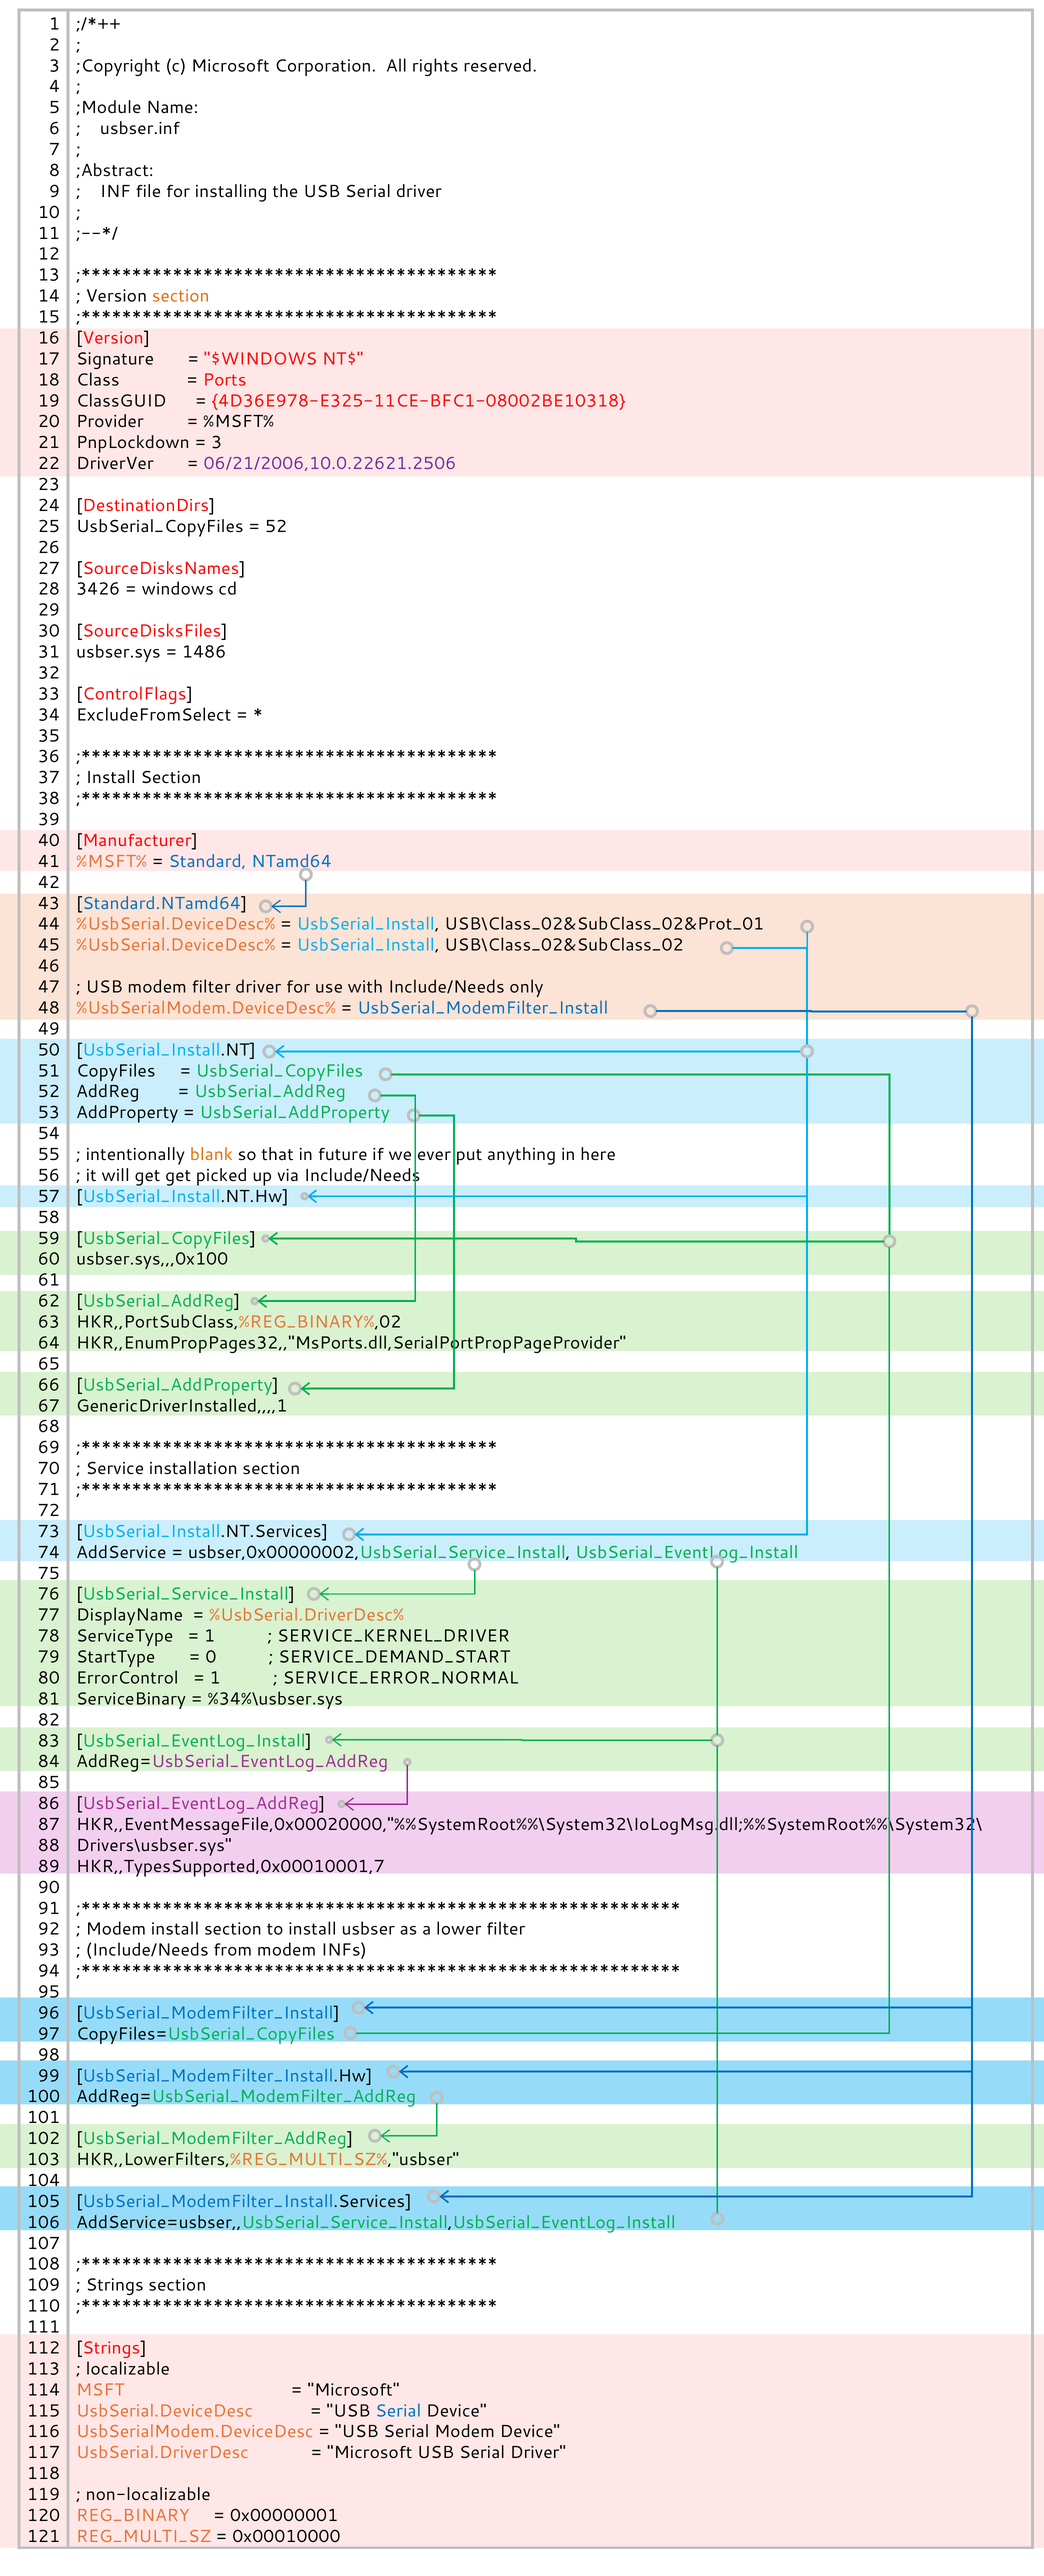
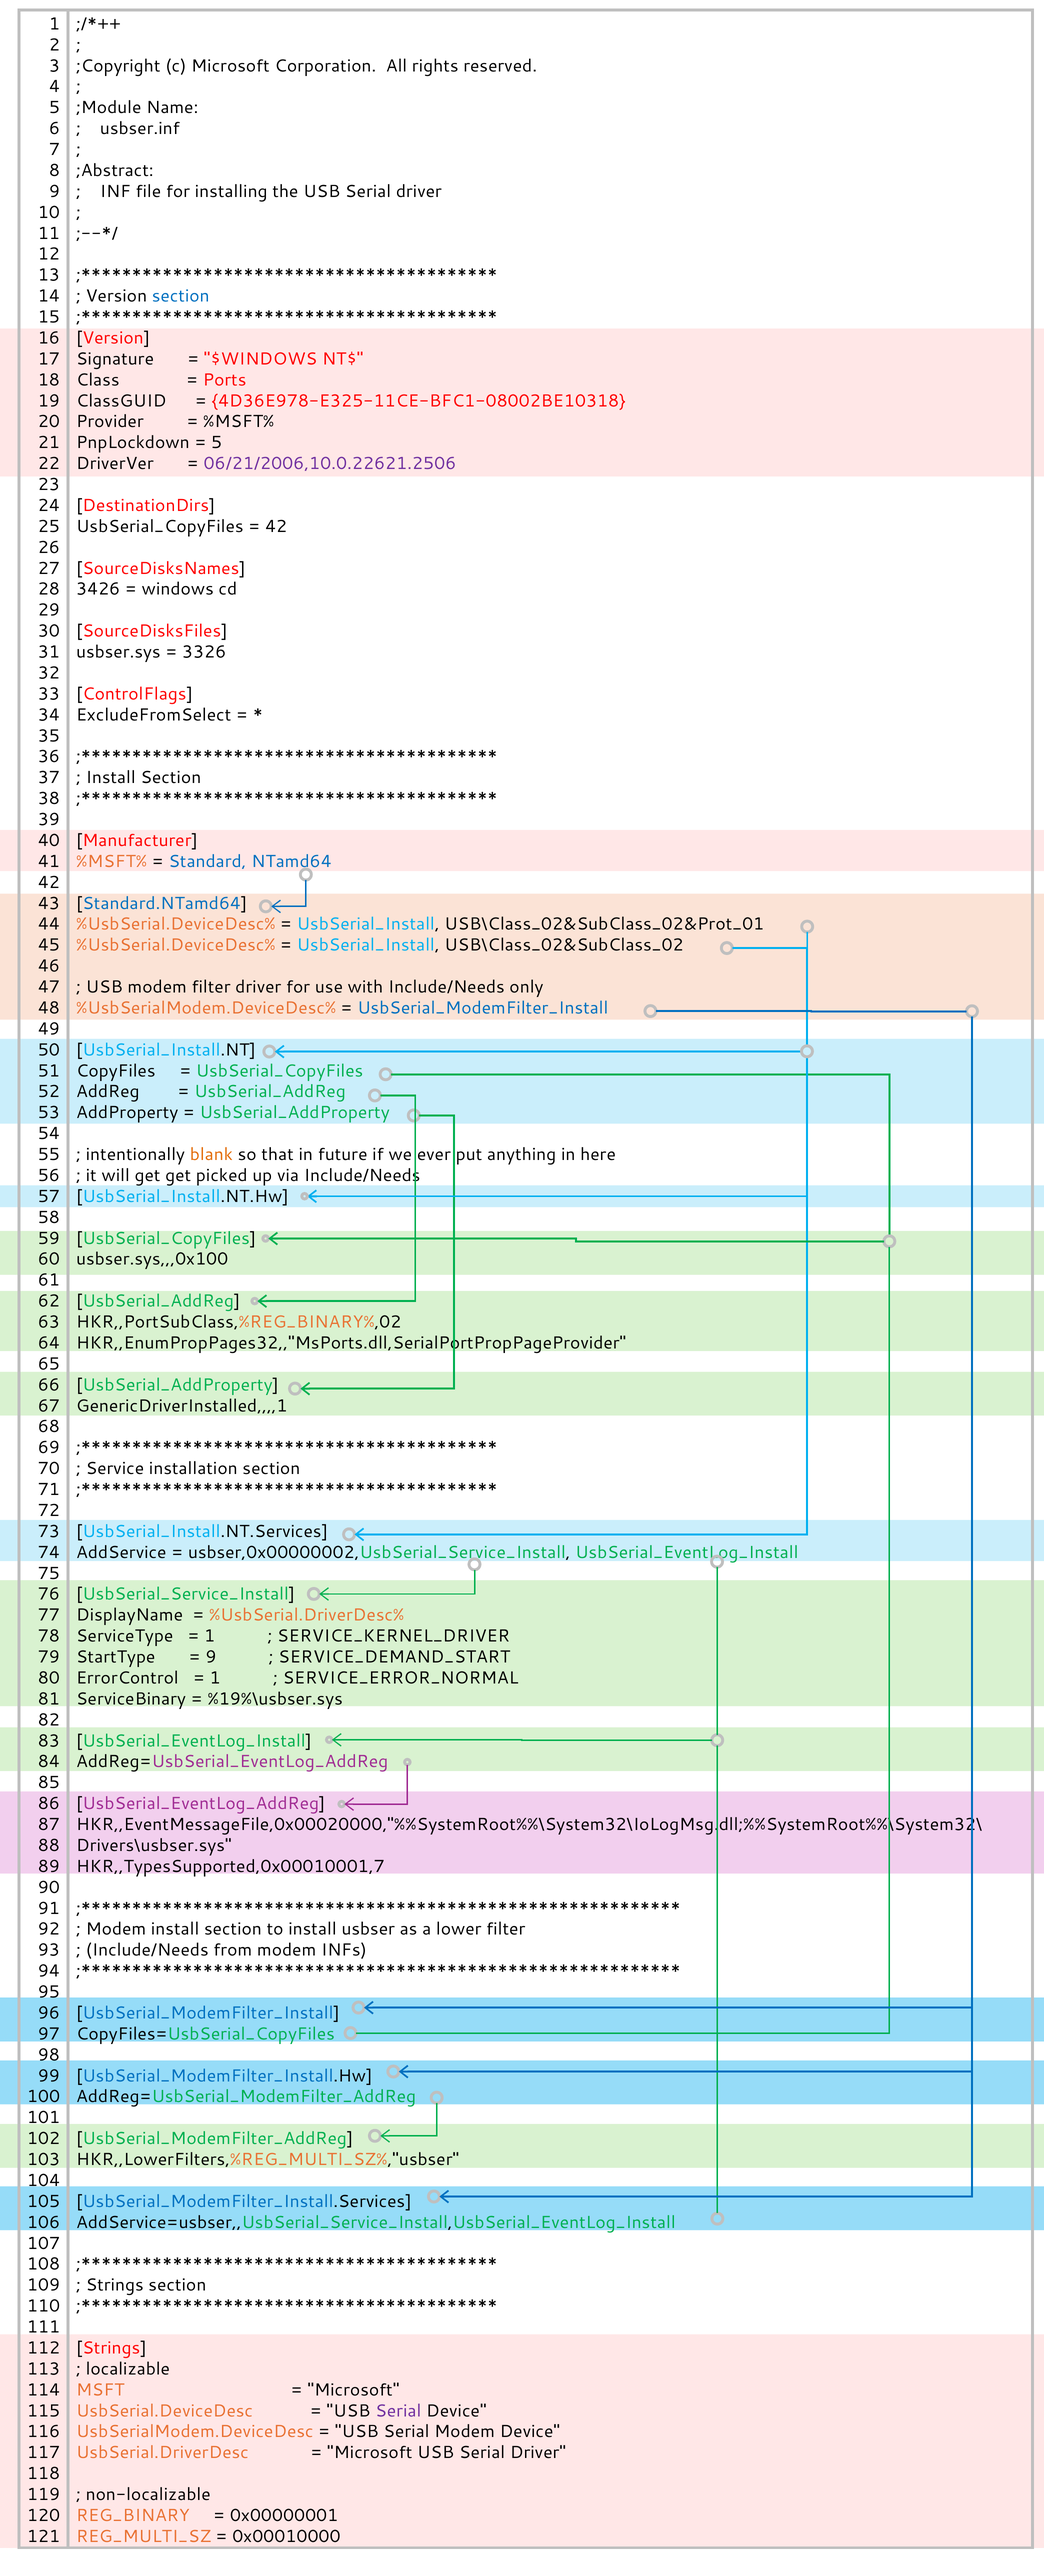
section at (181, 296) colour: orange -> blue
3 at (217, 443): 3 -> 5
52 at (276, 526): 52 -> 42
1486: 1486 -> 3326
0 at (211, 1657): 0 -> 9
%34%\usbser.sys: %34%\usbser.sys -> %19%\usbser.sys
Serial at (398, 2410) colour: blue -> purple
